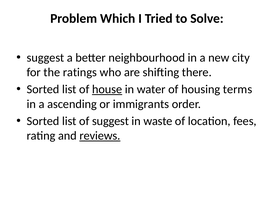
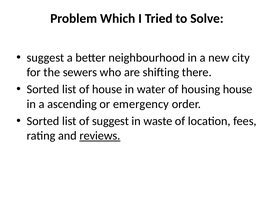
ratings: ratings -> sewers
house at (107, 89) underline: present -> none
housing terms: terms -> house
immigrants: immigrants -> emergency
